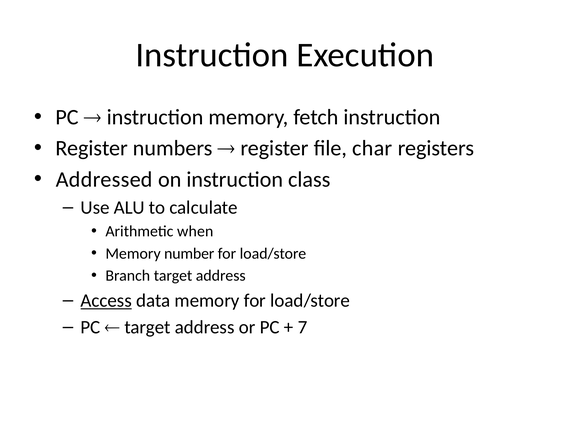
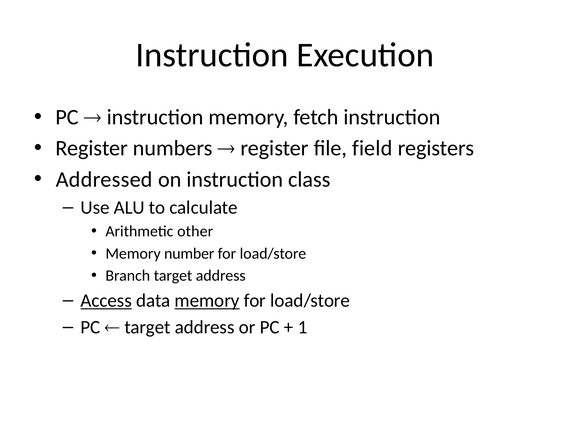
char: char -> field
when: when -> other
memory at (207, 301) underline: none -> present
7: 7 -> 1
